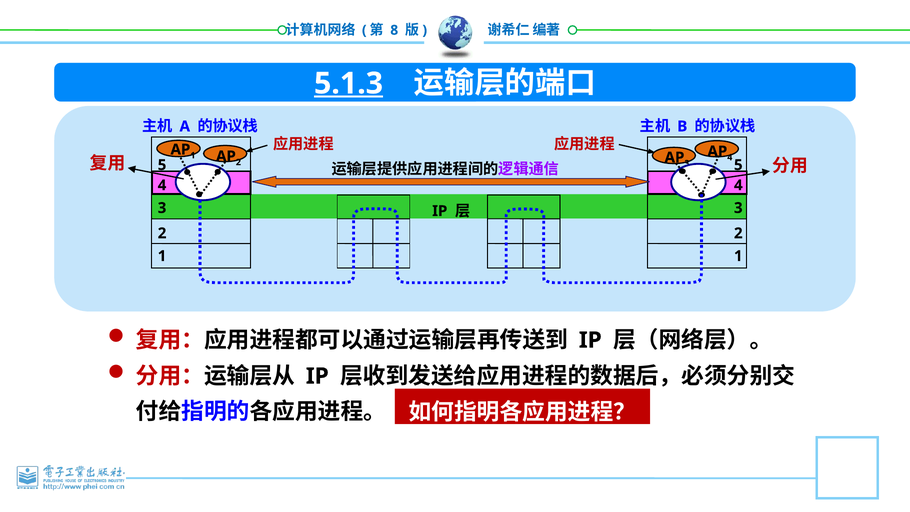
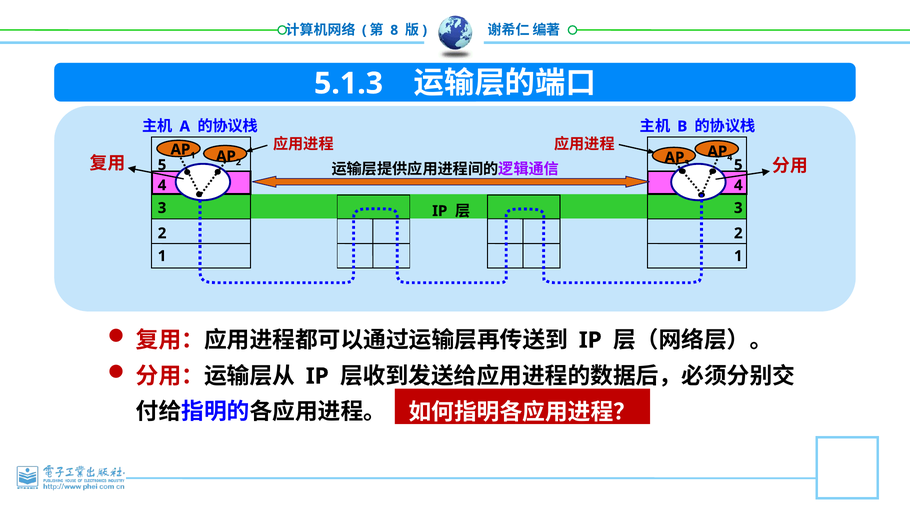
5.1.3 underline: present -> none
